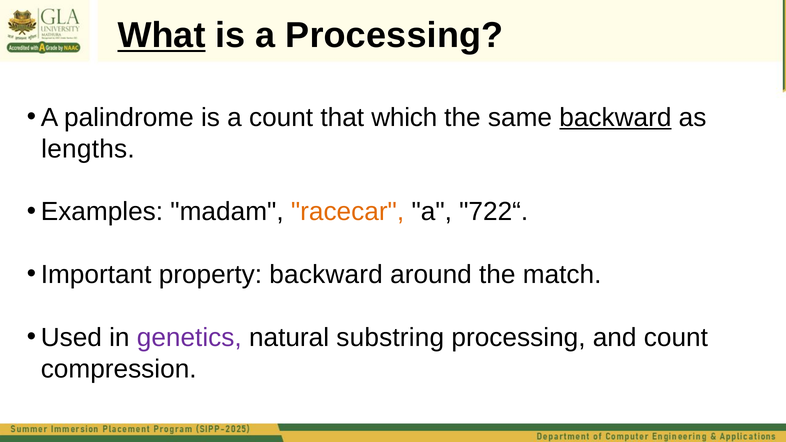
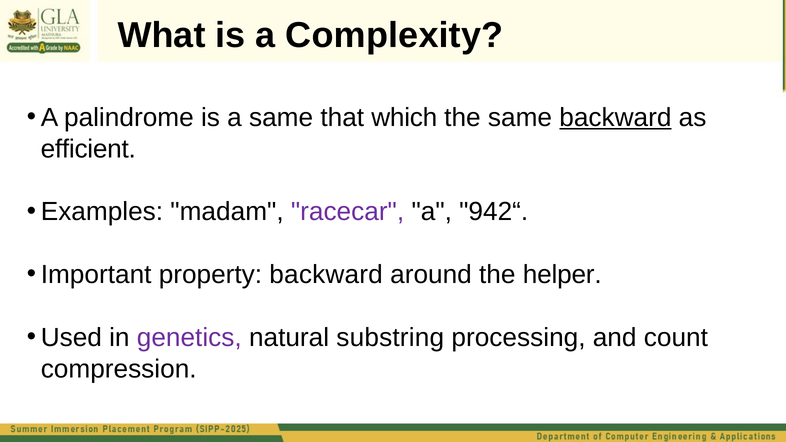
What underline: present -> none
a Processing: Processing -> Complexity
a count: count -> same
lengths: lengths -> efficient
racecar colour: orange -> purple
722“: 722“ -> 942“
match: match -> helper
